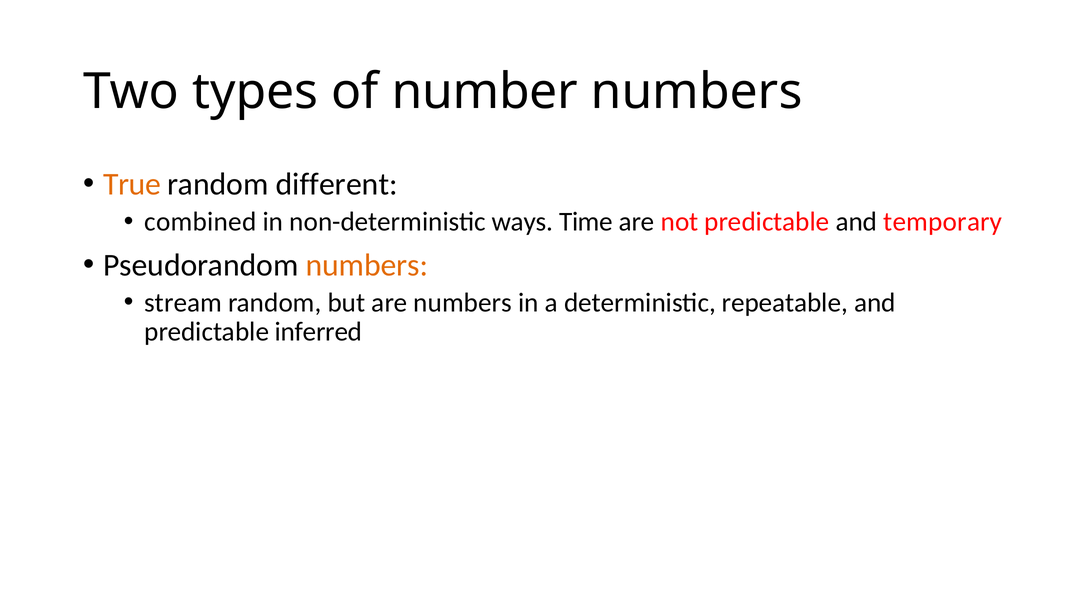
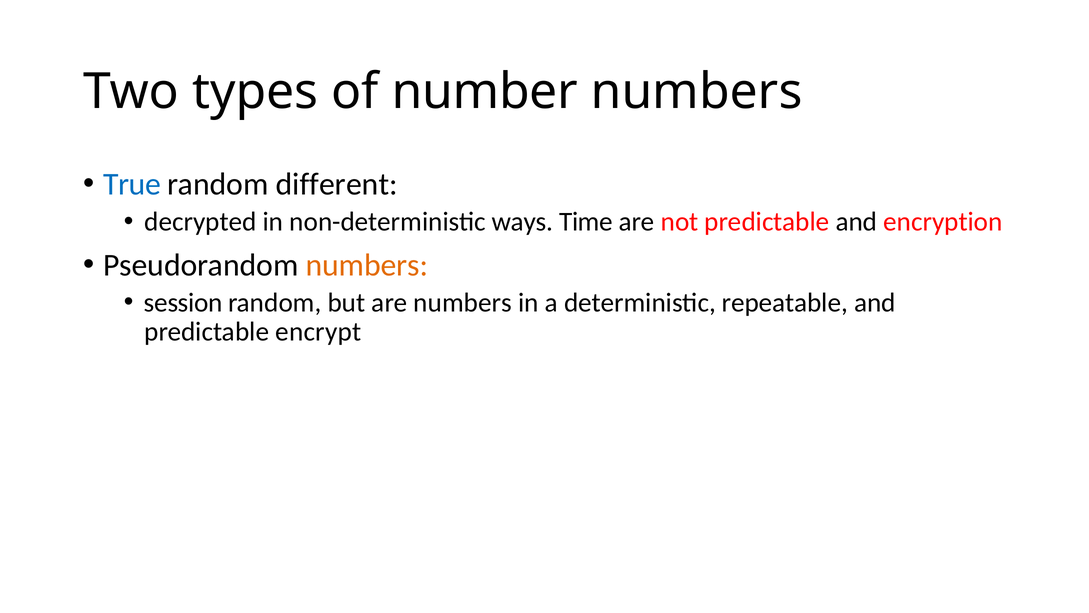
True colour: orange -> blue
combined: combined -> decrypted
temporary: temporary -> encryption
stream: stream -> session
inferred: inferred -> encrypt
